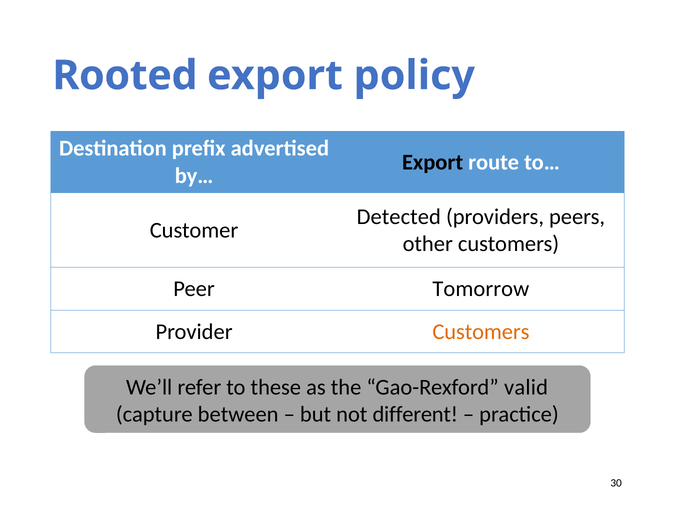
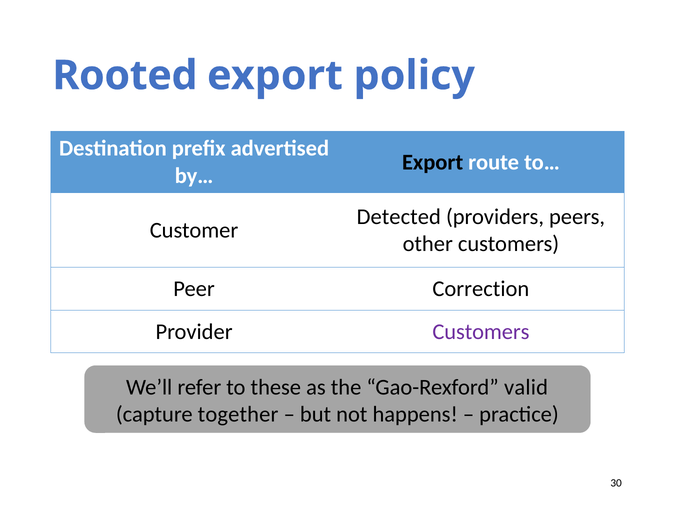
Tomorrow: Tomorrow -> Correction
Customers at (481, 332) colour: orange -> purple
between: between -> together
different: different -> happens
